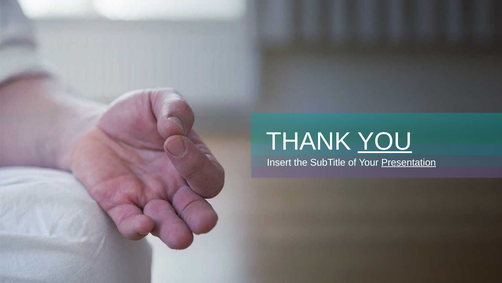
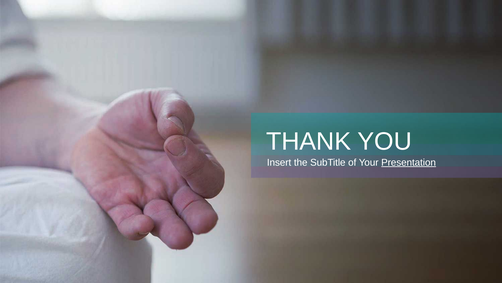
YOU underline: present -> none
